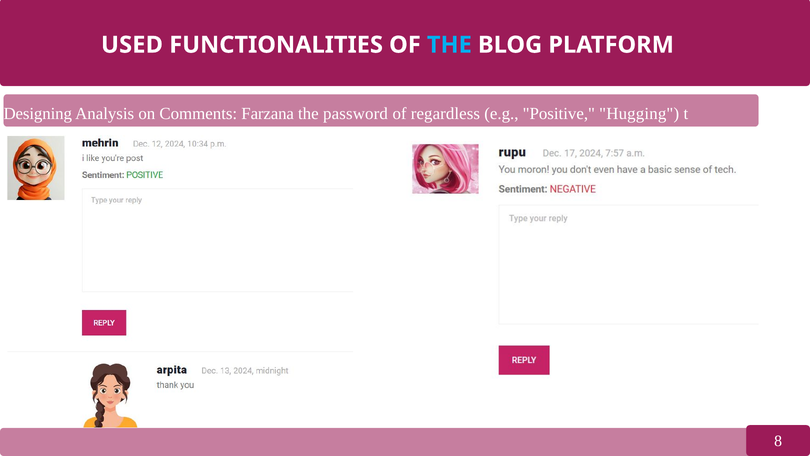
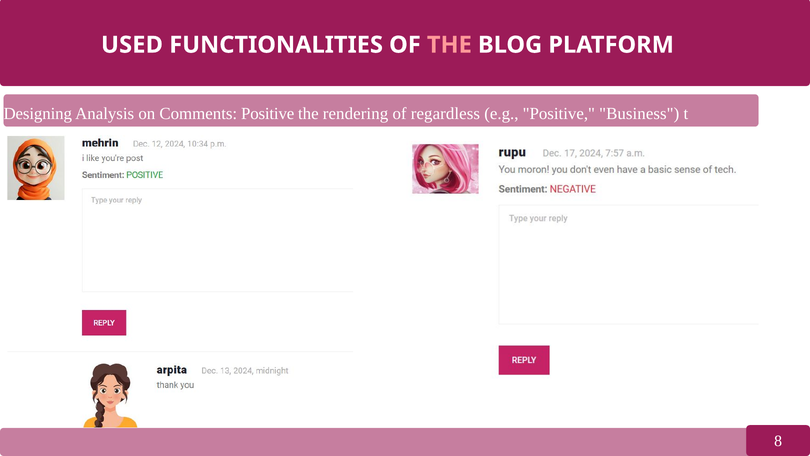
THE at (449, 45) colour: light blue -> pink
Comments Farzana: Farzana -> Positive
password: password -> rendering
Hugging: Hugging -> Business
